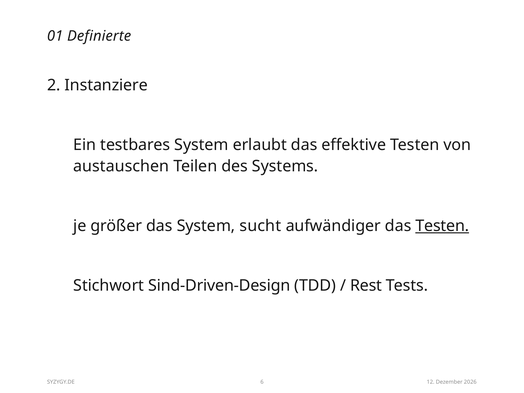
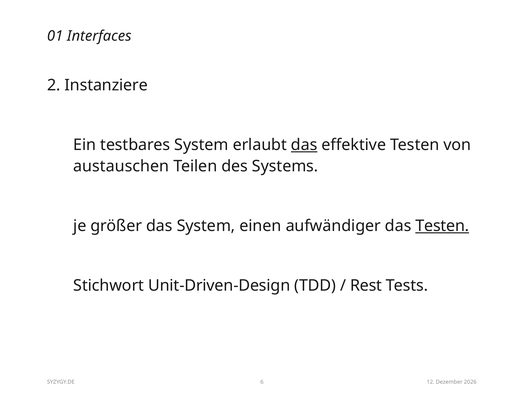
Definierte: Definierte -> Interfaces
das at (304, 145) underline: none -> present
sucht: sucht -> einen
Sind-Driven-Design: Sind-Driven-Design -> Unit-Driven-Design
